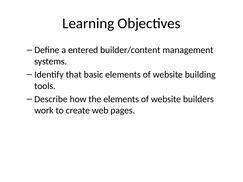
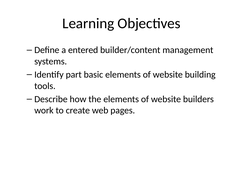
that: that -> part
